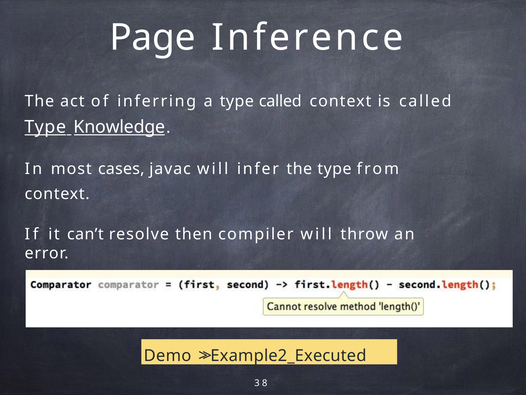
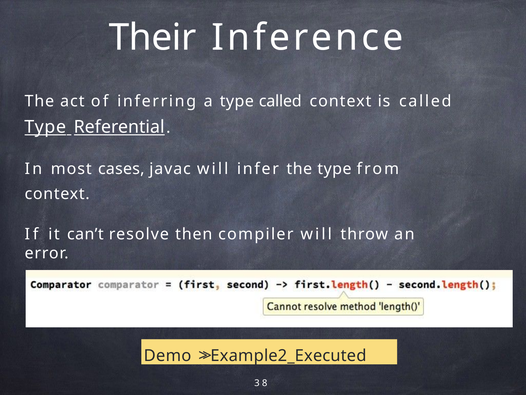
Page: Page -> Their
Knowledge: Knowledge -> Referential
